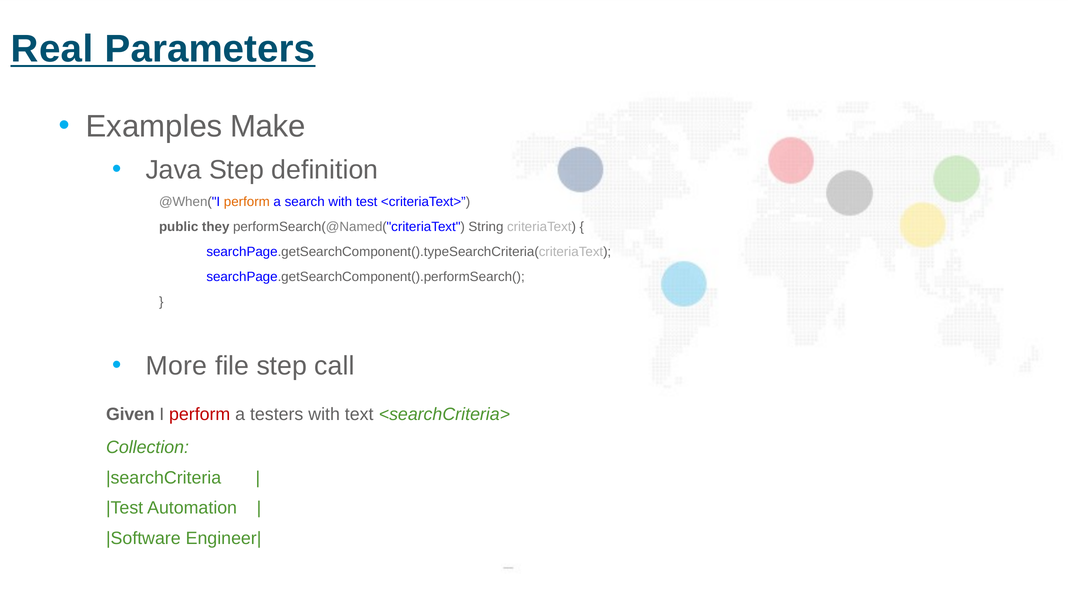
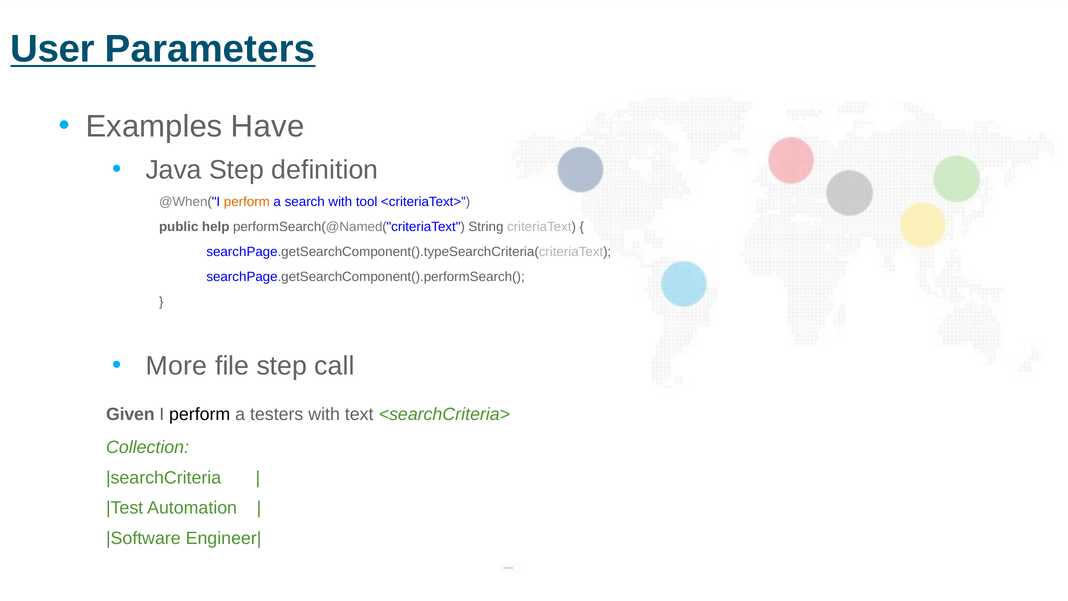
Real: Real -> User
Make: Make -> Have
test: test -> tool
they: they -> help
perform at (200, 414) colour: red -> black
